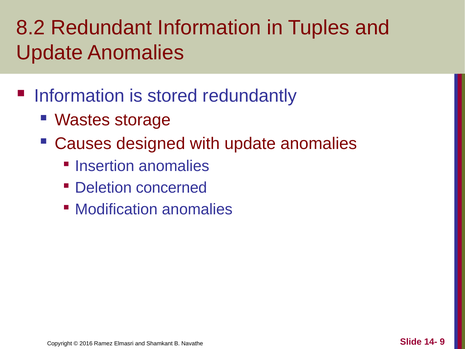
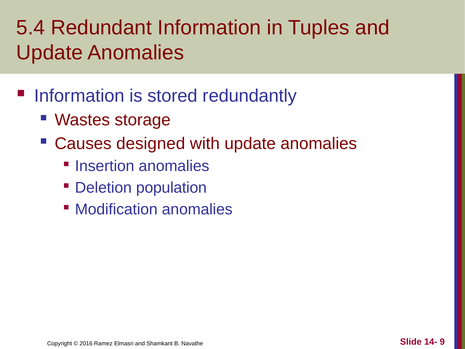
8.2: 8.2 -> 5.4
concerned: concerned -> population
